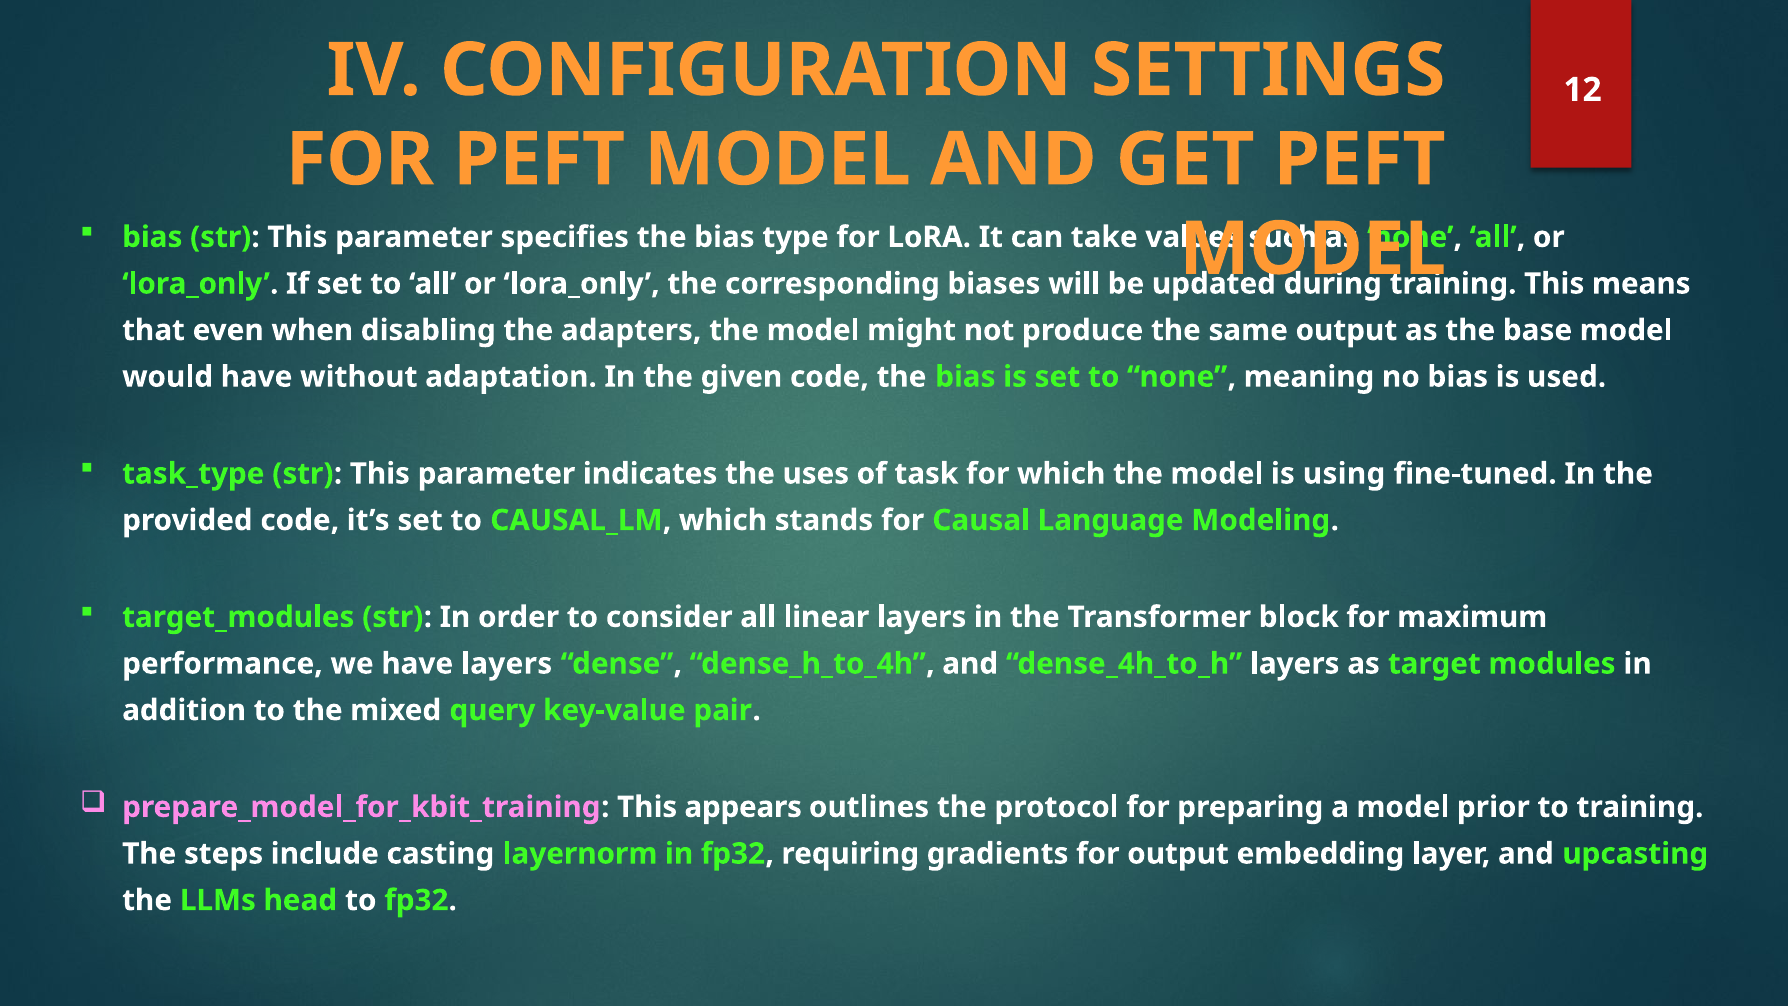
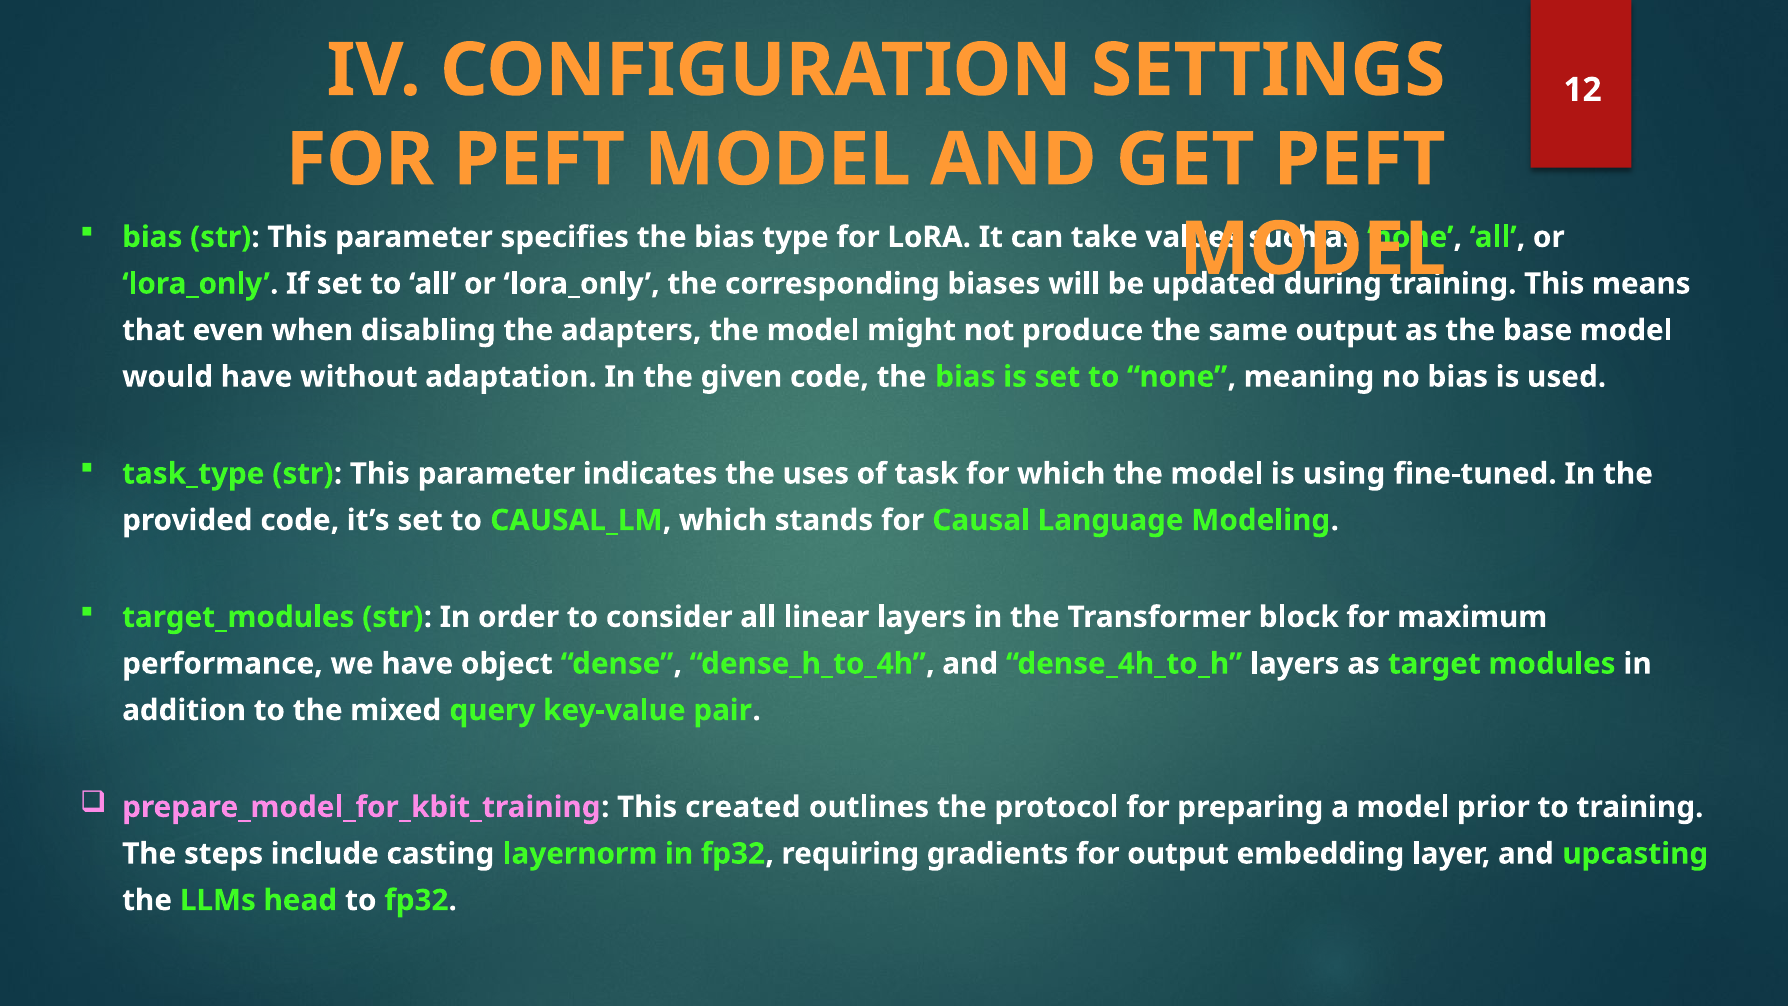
have layers: layers -> object
appears: appears -> created
